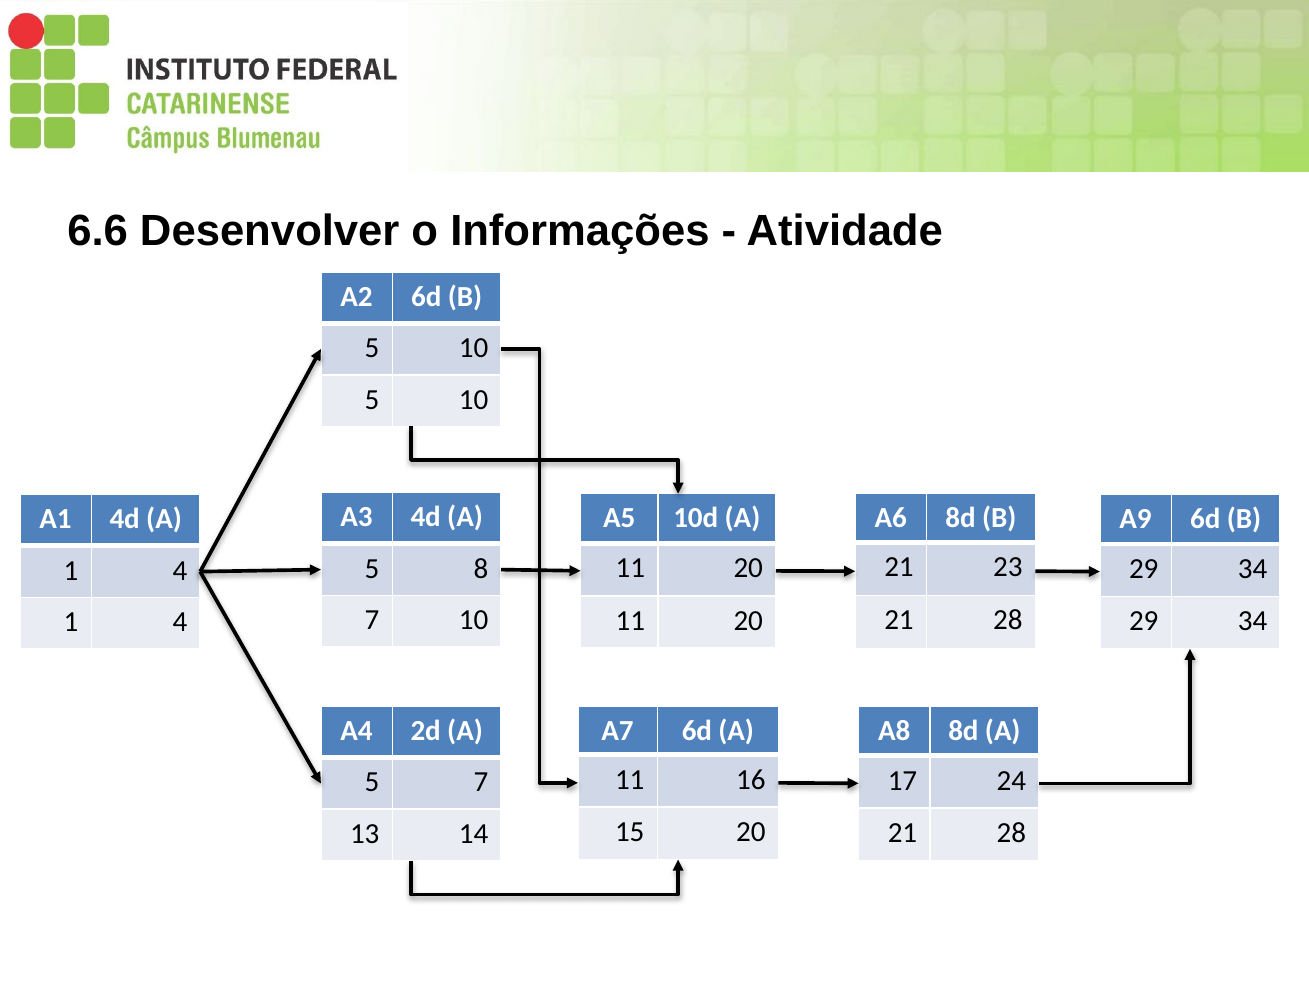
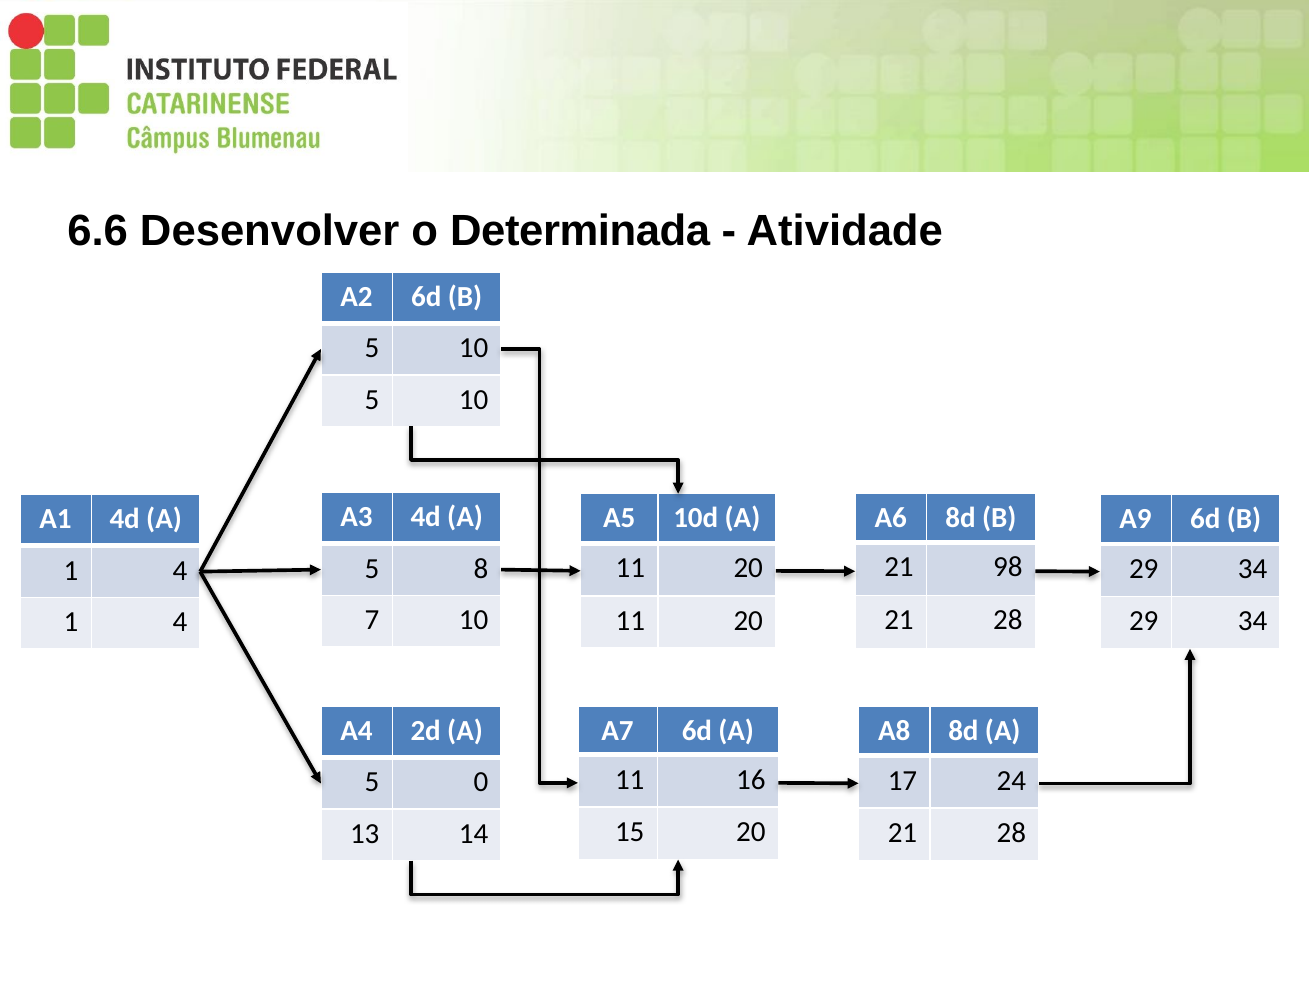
Informações: Informações -> Determinada
23: 23 -> 98
5 7: 7 -> 0
